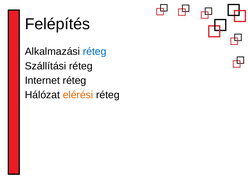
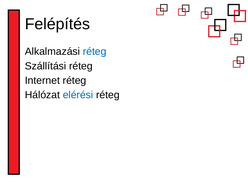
elérési colour: orange -> blue
